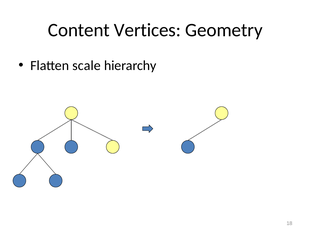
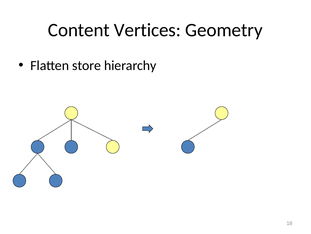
scale: scale -> store
